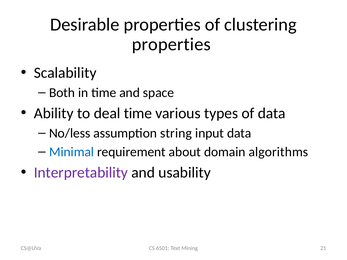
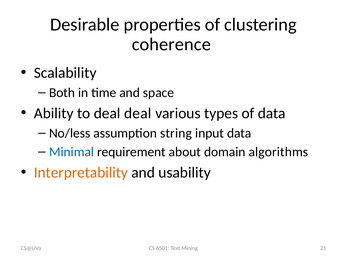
properties at (171, 44): properties -> coherence
deal time: time -> deal
Interpretability colour: purple -> orange
